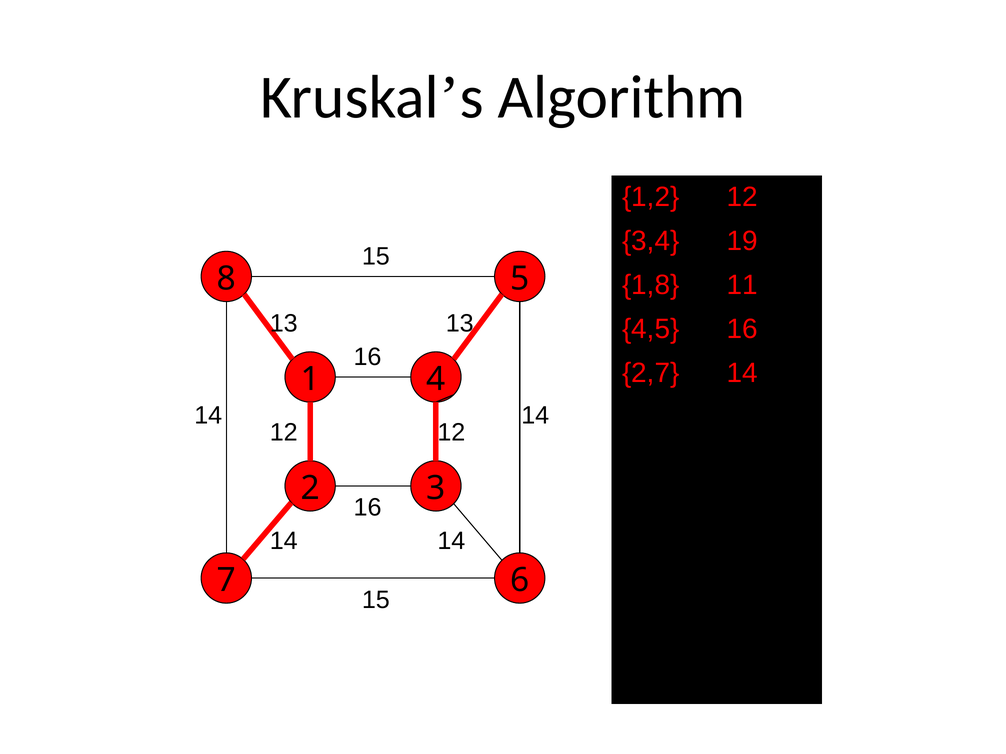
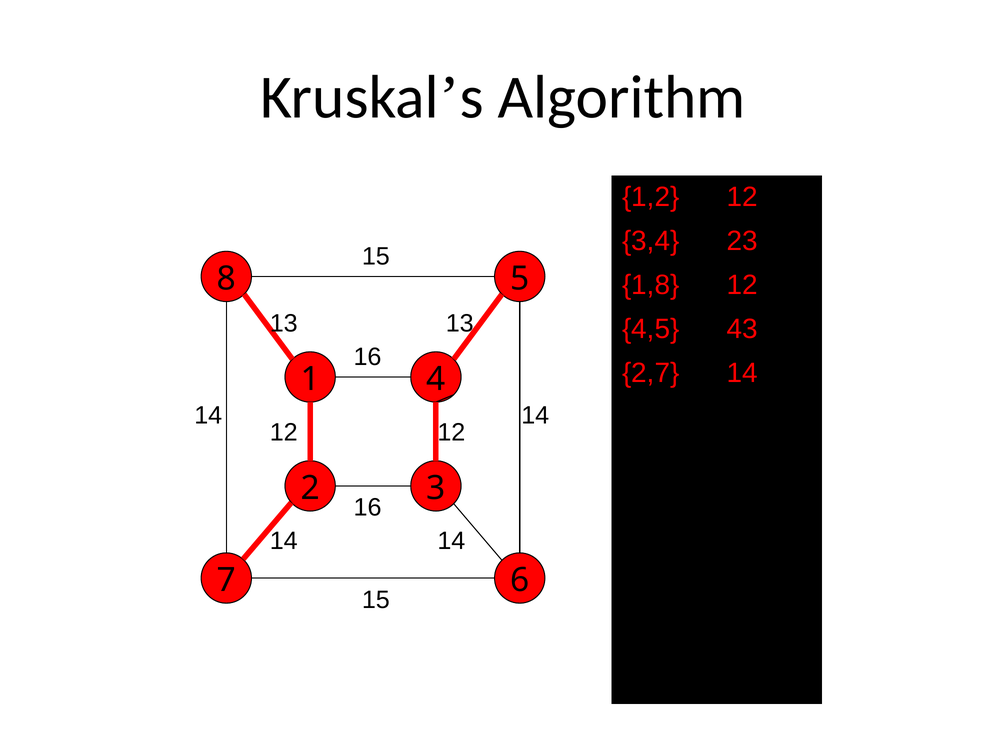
19: 19 -> 23
1,8 11: 11 -> 12
4,5 16: 16 -> 43
